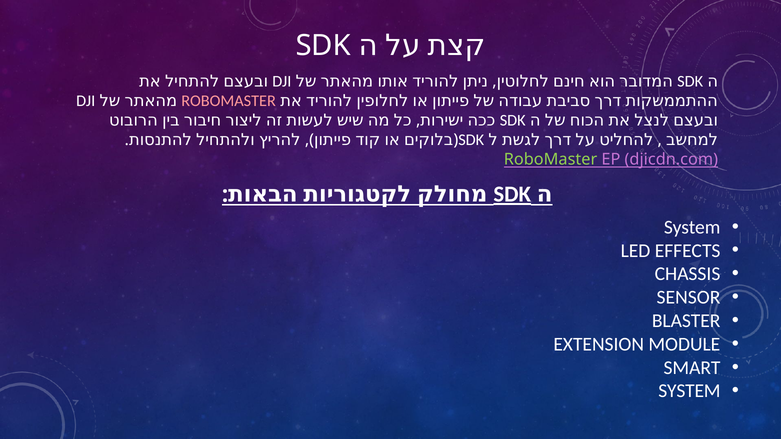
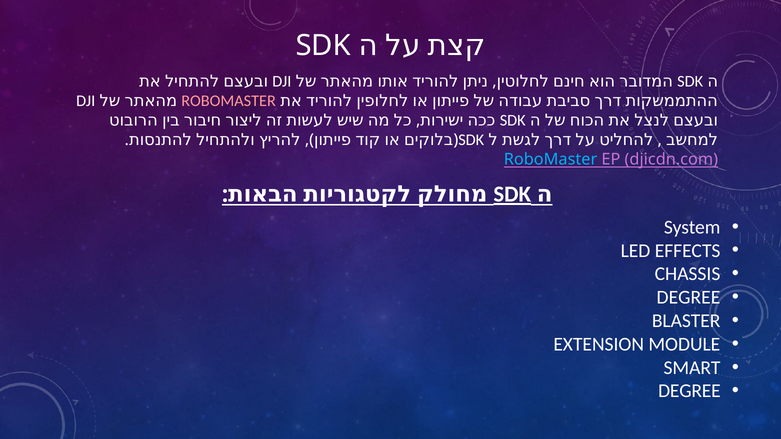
RoboMaster at (551, 160) colour: light green -> light blue
SENSOR at (688, 298): SENSOR -> DEGREE
SYSTEM at (689, 391): SYSTEM -> DEGREE
